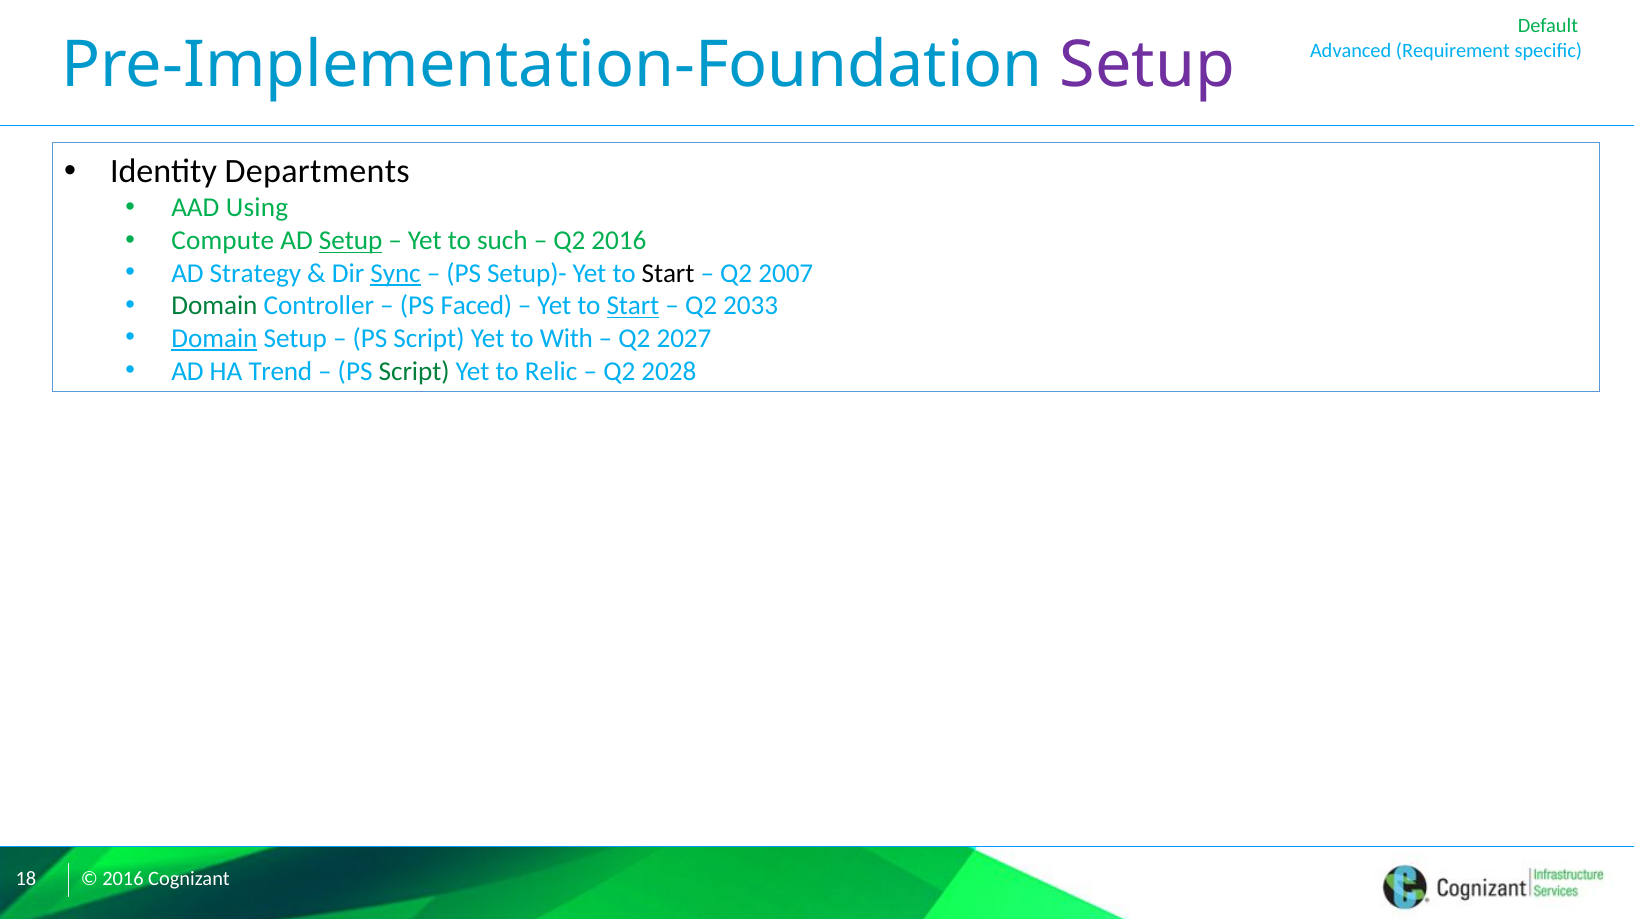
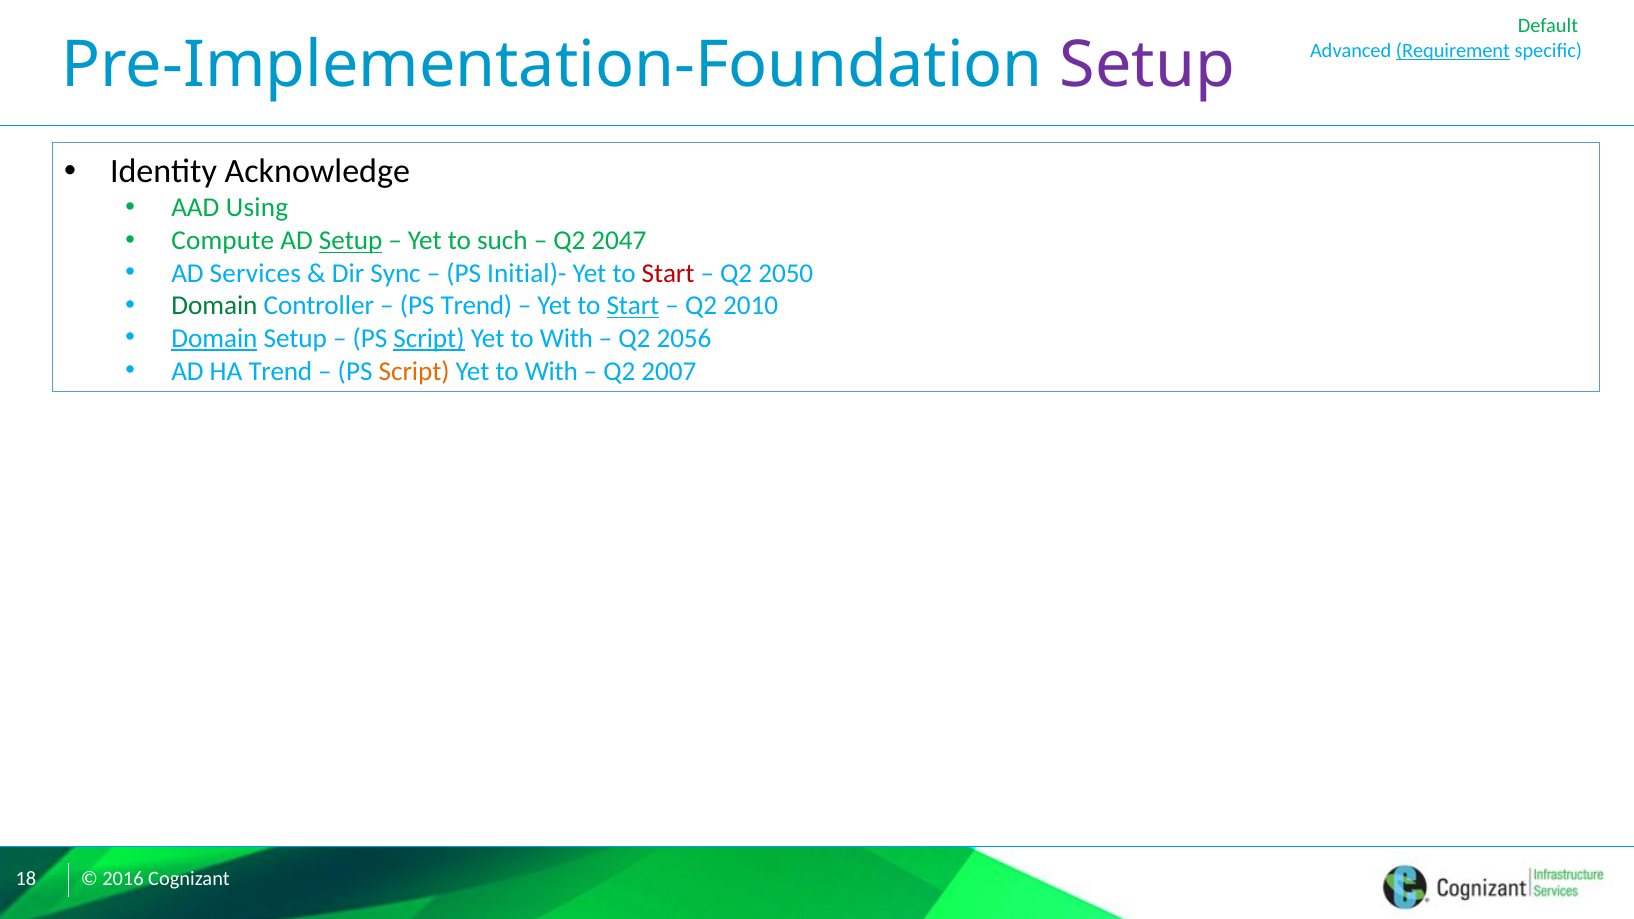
Requirement underline: none -> present
Departments: Departments -> Acknowledge
Q2 2016: 2016 -> 2047
Strategy: Strategy -> Services
Sync underline: present -> none
Setup)-: Setup)- -> Initial)-
Start at (668, 273) colour: black -> red
2007: 2007 -> 2050
PS Faced: Faced -> Trend
2033: 2033 -> 2010
Script at (429, 339) underline: none -> present
2027: 2027 -> 2056
Script at (414, 371) colour: green -> orange
Relic at (551, 371): Relic -> With
2028: 2028 -> 2007
